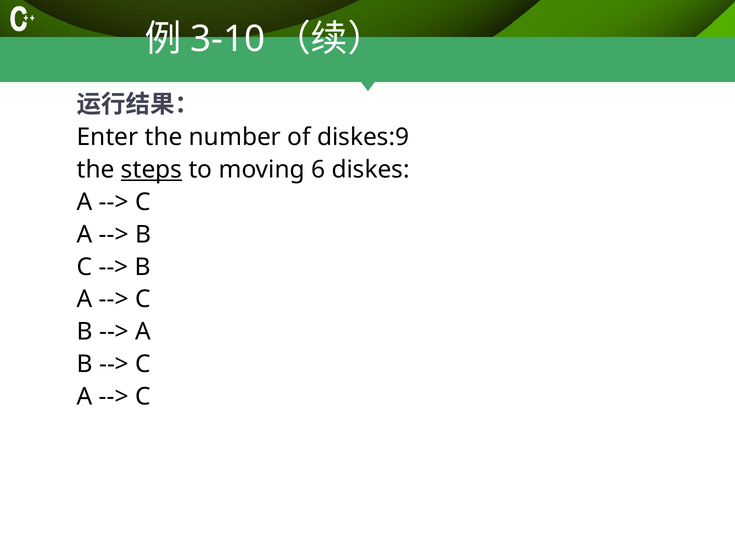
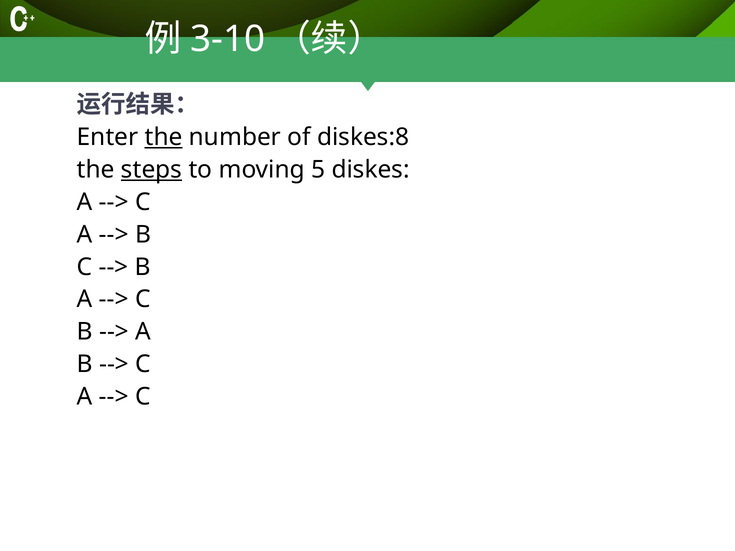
the at (164, 137) underline: none -> present
diskes:9: diskes:9 -> diskes:8
6: 6 -> 5
